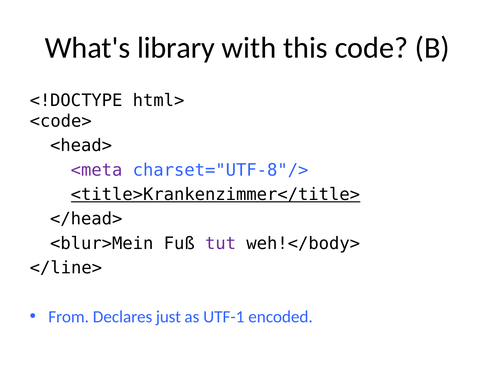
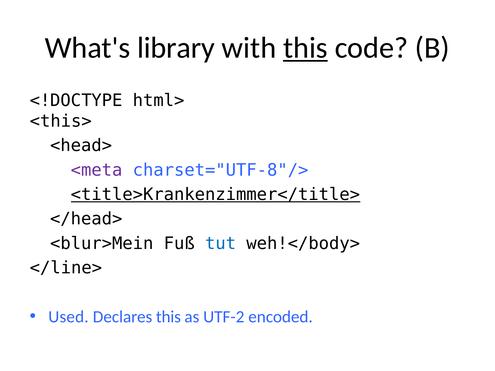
this at (305, 48) underline: none -> present
<code>: <code> -> <this>
tut colour: purple -> blue
From: From -> Used
Declares just: just -> this
UTF-1: UTF-1 -> UTF-2
